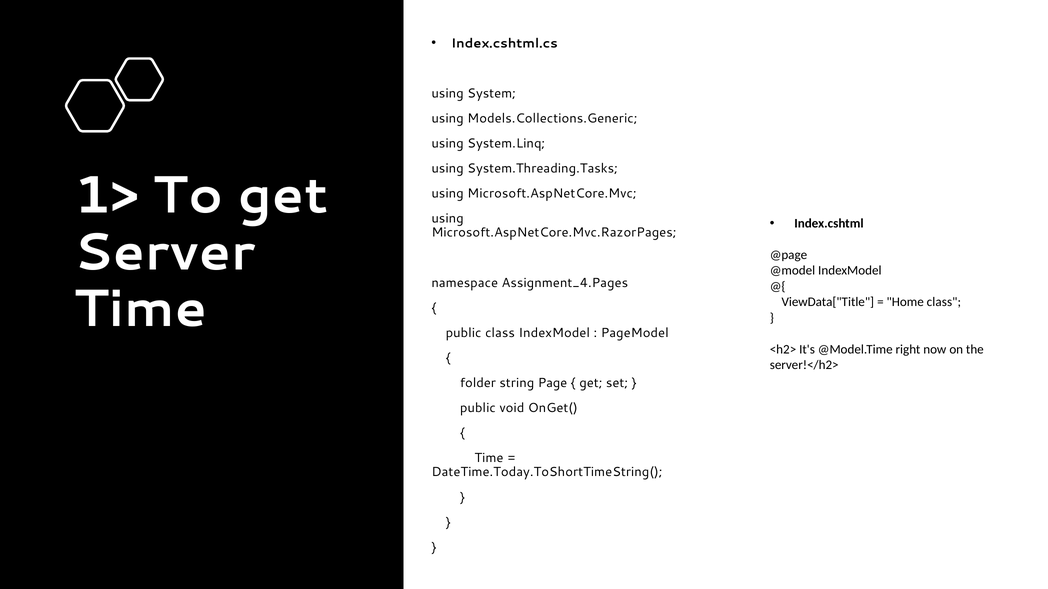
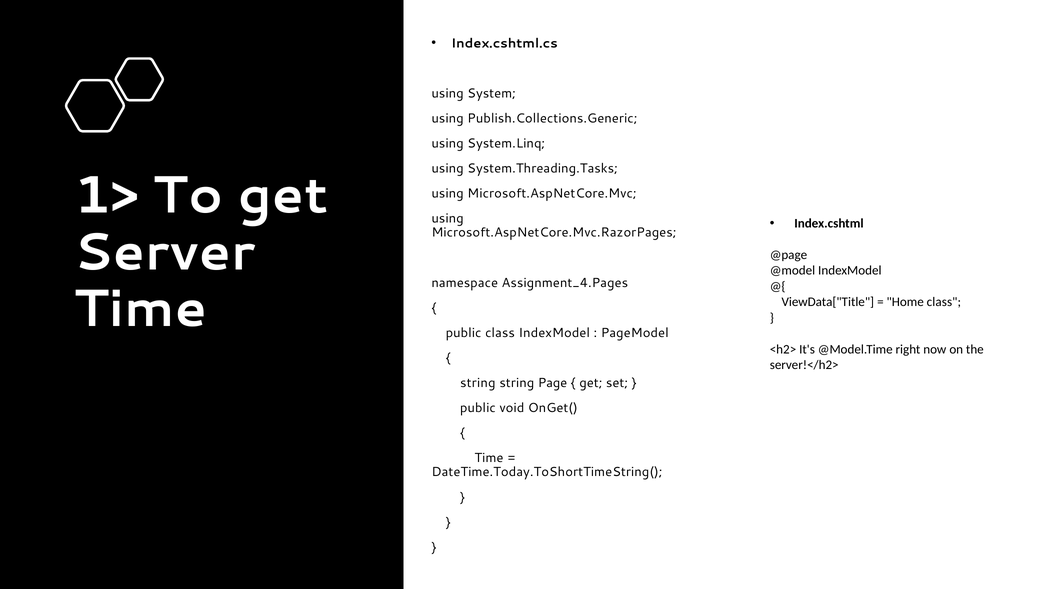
Models.Collections.Generic: Models.Collections.Generic -> Publish.Collections.Generic
folder at (478, 383): folder -> string
